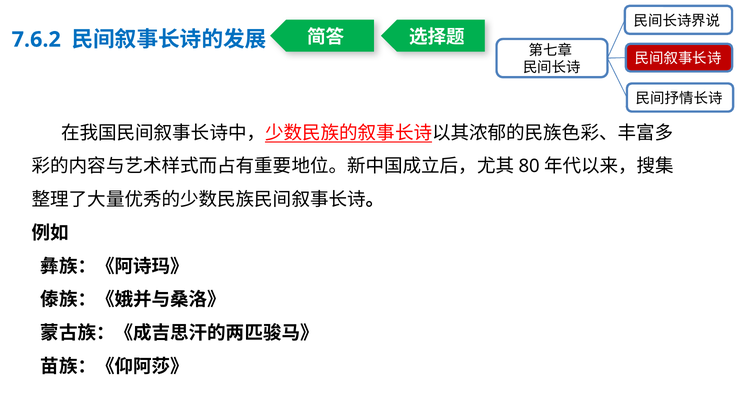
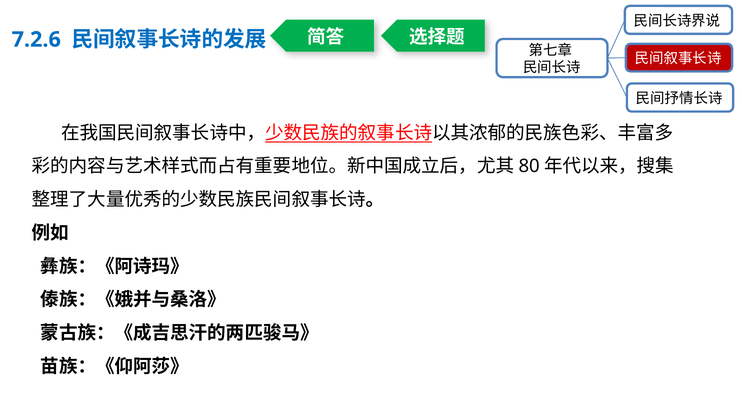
7.6.2: 7.6.2 -> 7.2.6
